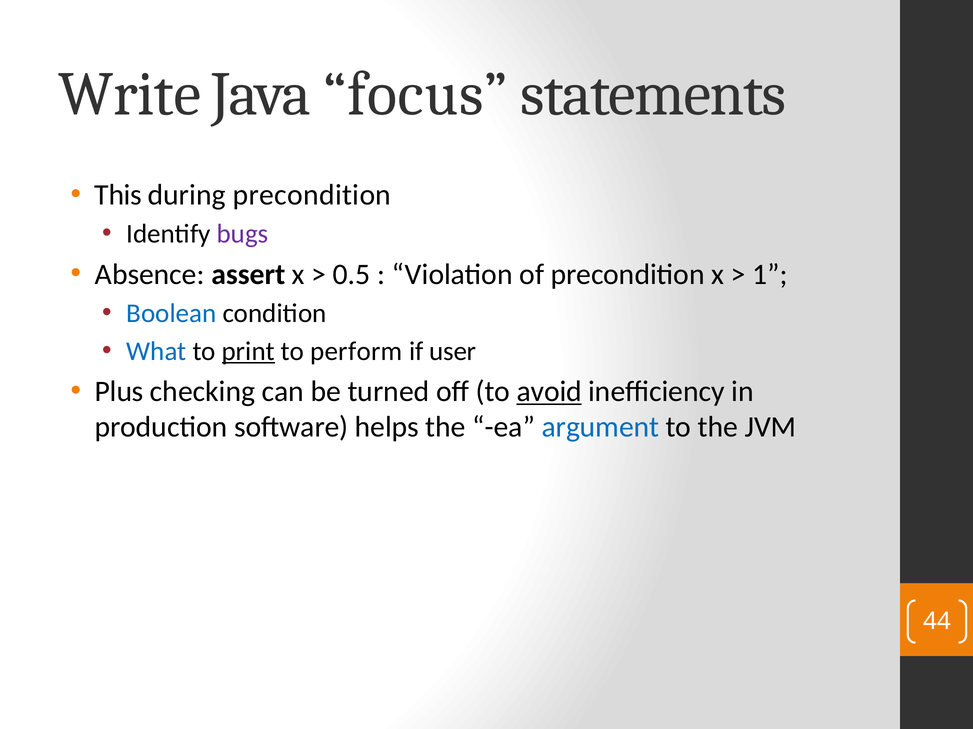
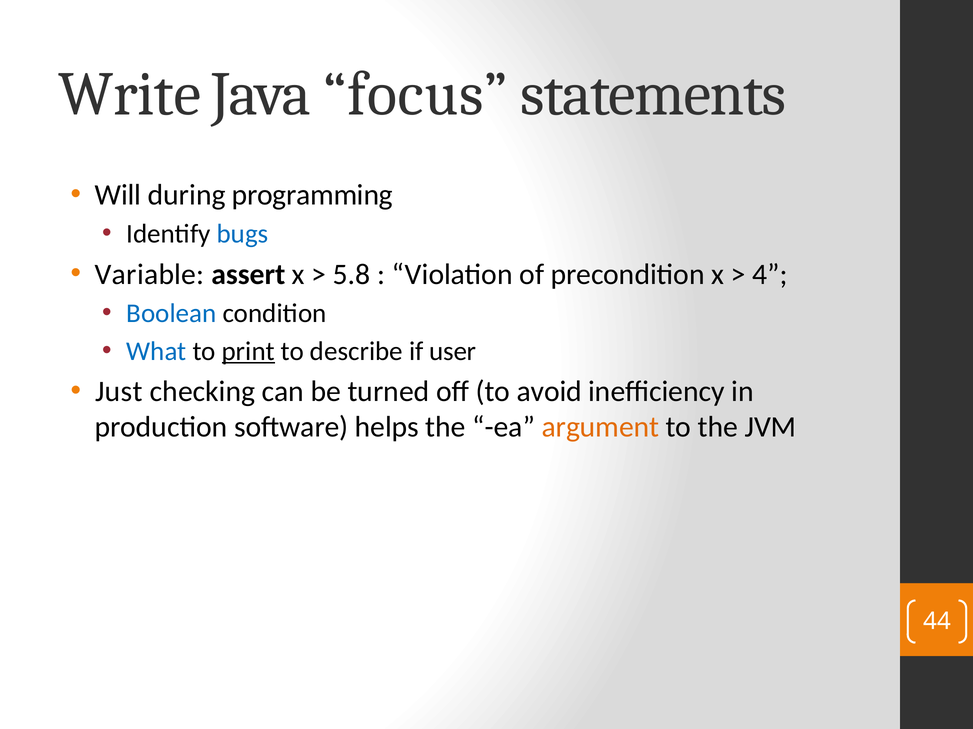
This: This -> Will
during precondition: precondition -> programming
bugs colour: purple -> blue
Absence: Absence -> Variable
0.5: 0.5 -> 5.8
1: 1 -> 4
perform: perform -> describe
Plus: Plus -> Just
avoid underline: present -> none
argument colour: blue -> orange
